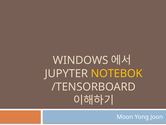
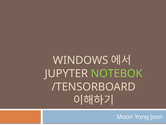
NOTEBOK colour: yellow -> light green
